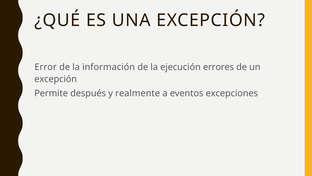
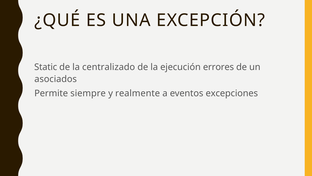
Error: Error -> Static
información: información -> centralizado
excepción at (56, 79): excepción -> asociados
después: después -> siempre
